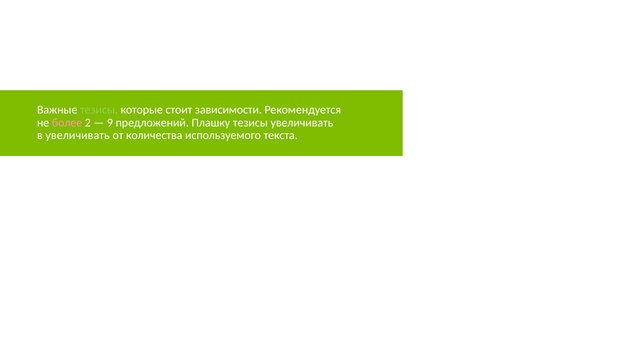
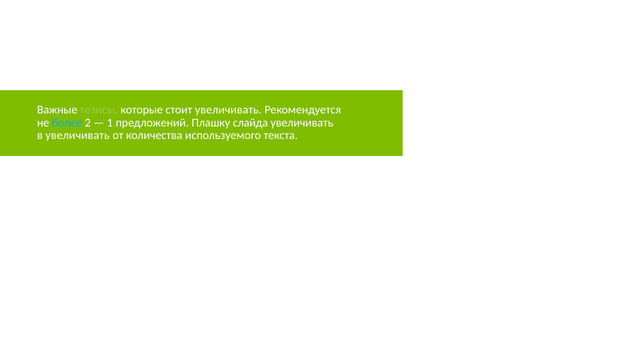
стоит зависимости: зависимости -> увеличивать
более colour: pink -> light blue
9: 9 -> 1
Плашку тезисы: тезисы -> слайда
